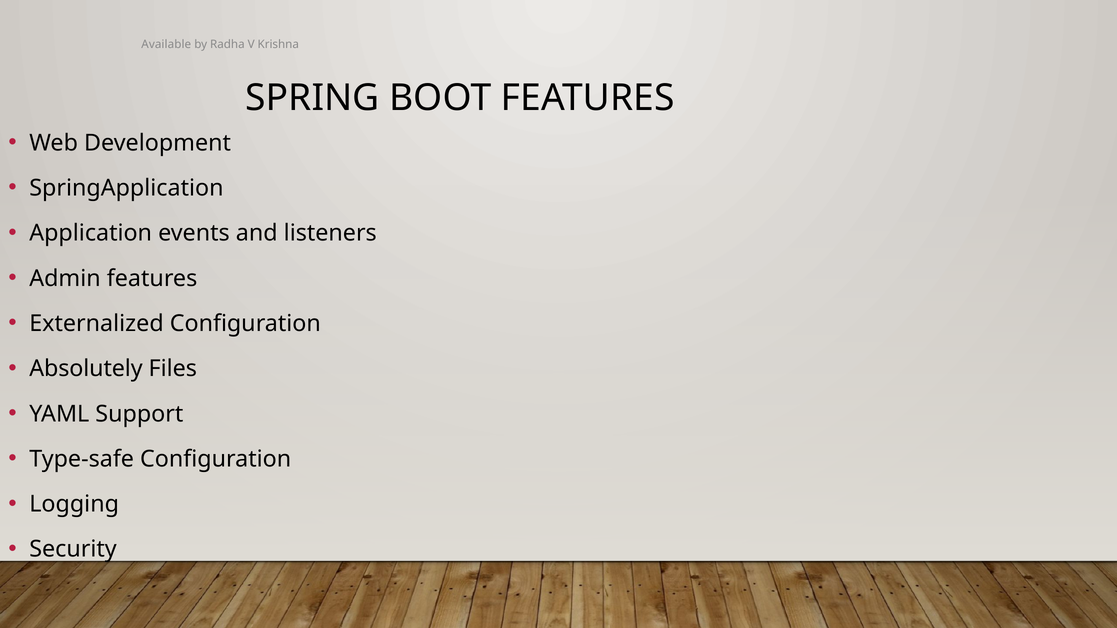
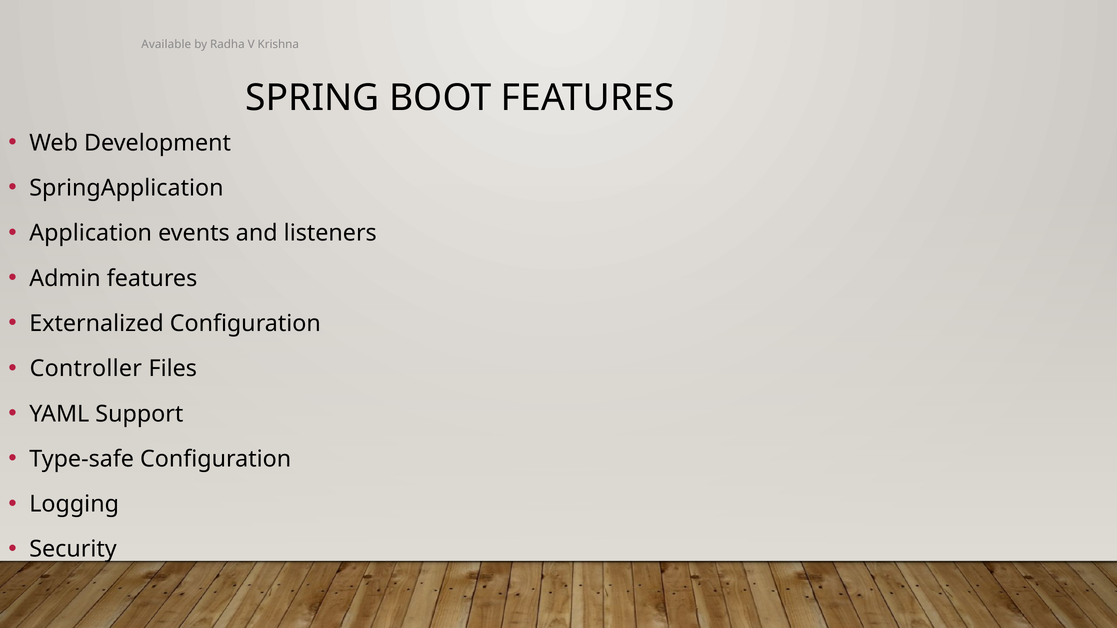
Absolutely: Absolutely -> Controller
